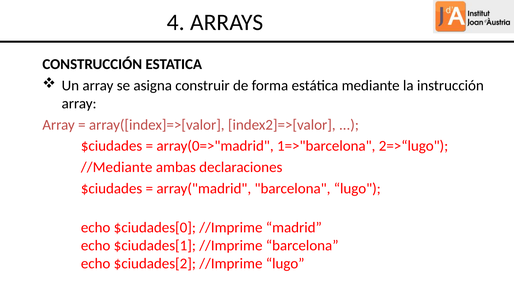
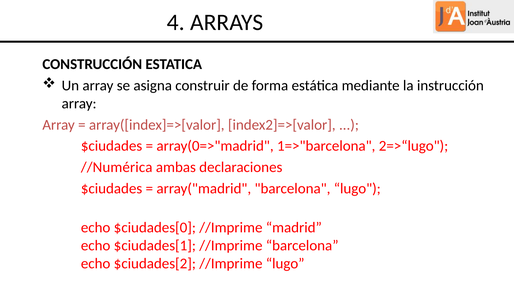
//Mediante: //Mediante -> //Numérica
